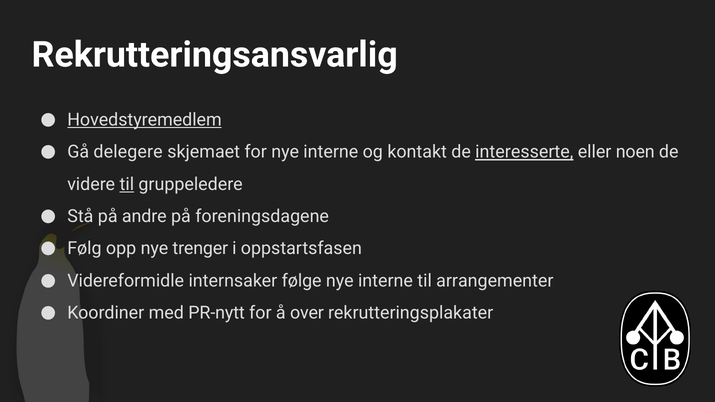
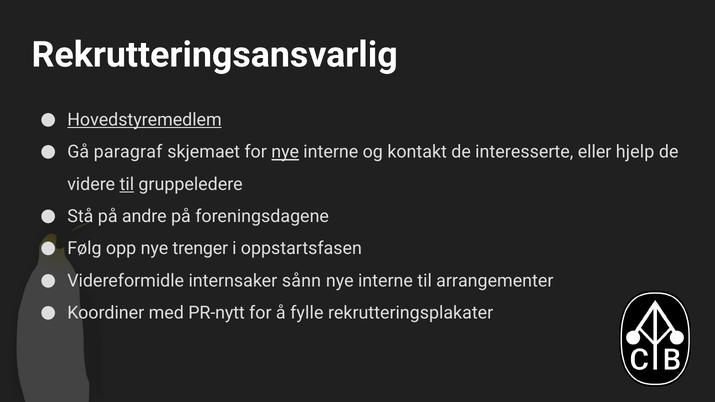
delegere: delegere -> paragraf
nye at (285, 152) underline: none -> present
interesserte underline: present -> none
noen: noen -> hjelp
følge: følge -> sånn
over: over -> fylle
